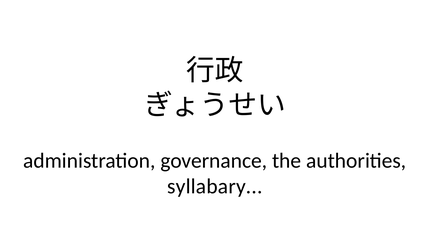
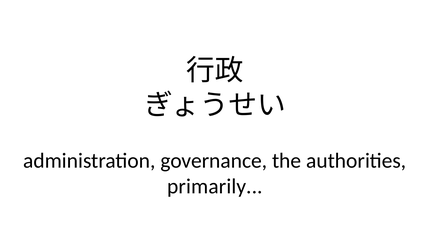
syllabary: syllabary -> primarily
